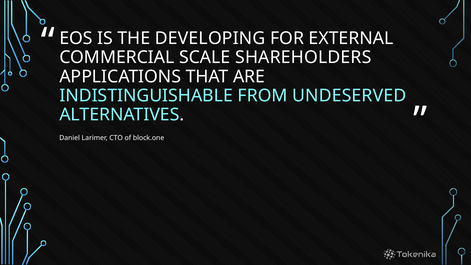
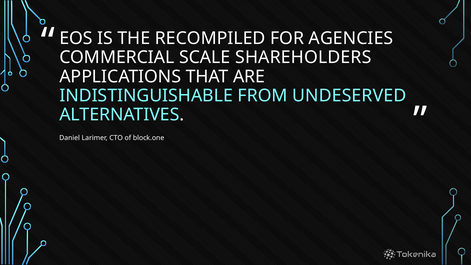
DEVELOPING: DEVELOPING -> RECOMPILED
EXTERNAL: EXTERNAL -> AGENCIES
